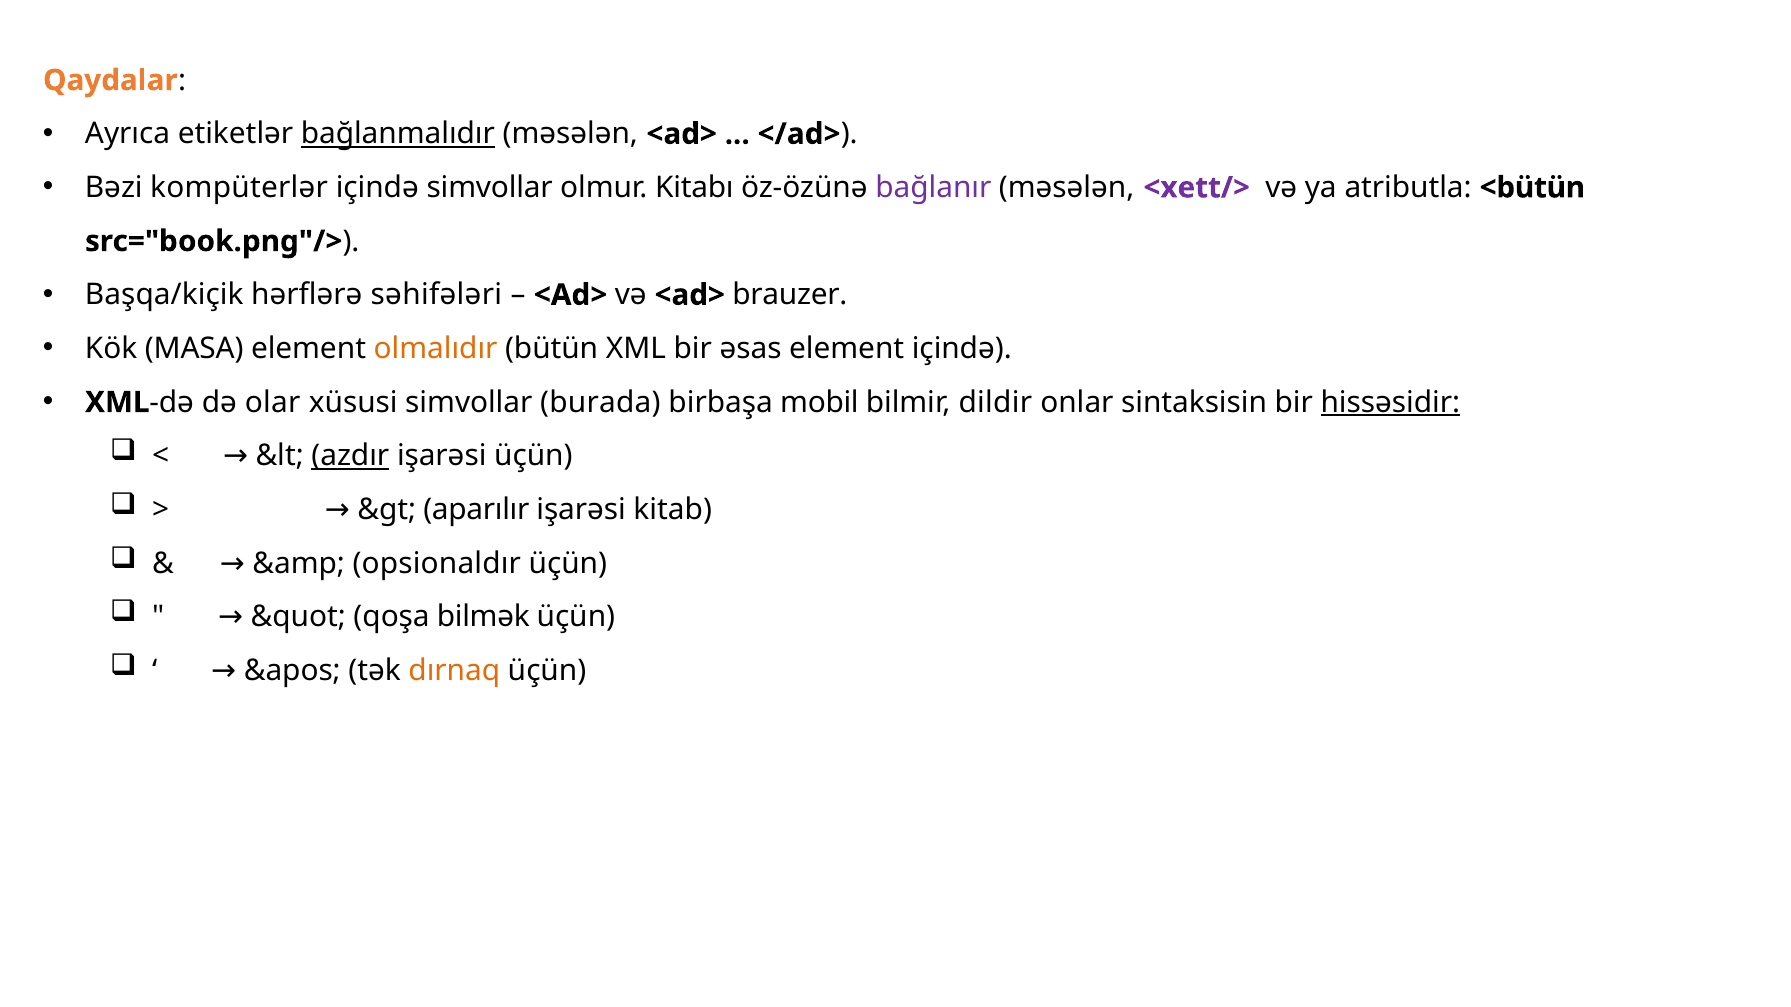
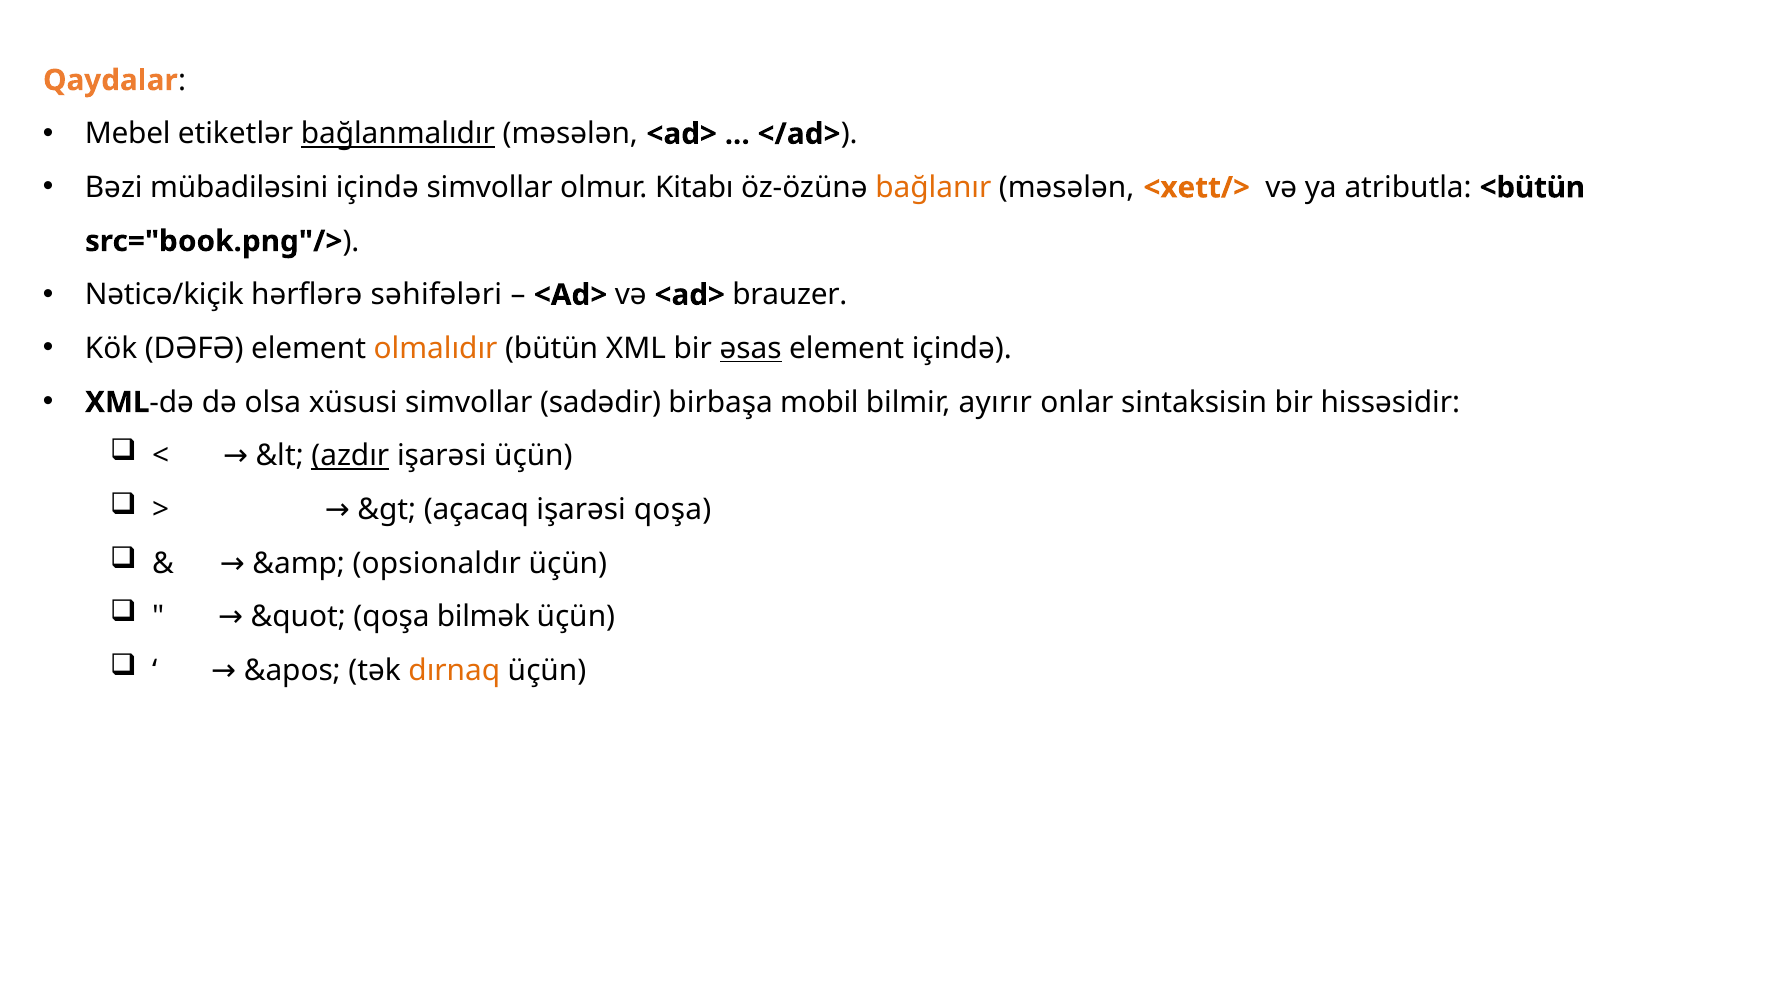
Ayrıca: Ayrıca -> Mebel
kompüterlər: kompüterlər -> mübadiləsini
bağlanır colour: purple -> orange
<xett/> colour: purple -> orange
Başqa/kiçik: Başqa/kiçik -> Nəticə/kiçik
MASA: MASA -> DƏFƏ
əsas underline: none -> present
olar: olar -> olsa
burada: burada -> sadədir
dildir: dildir -> ayırır
hissəsidir underline: present -> none
aparılır: aparılır -> açacaq
işarəsi kitab: kitab -> qoşa
